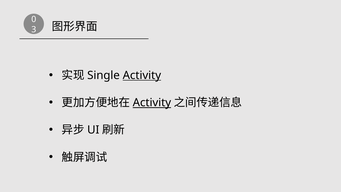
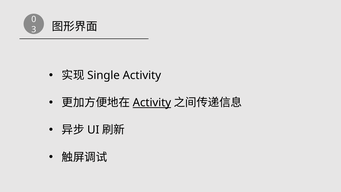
Activity at (142, 75) underline: present -> none
